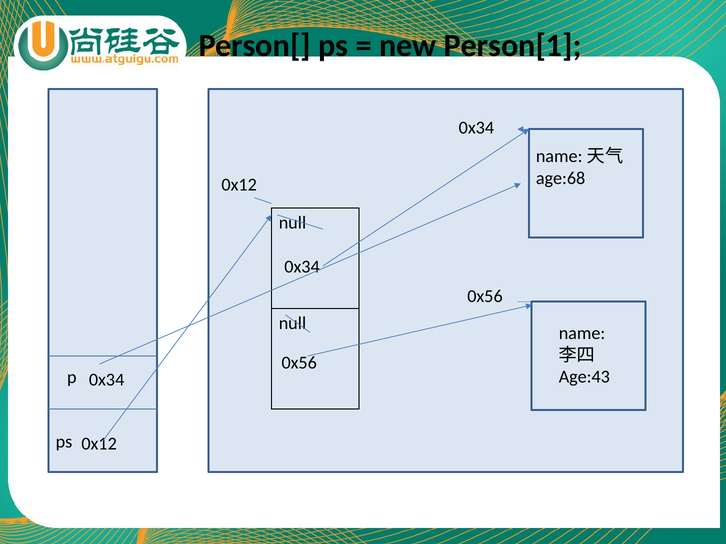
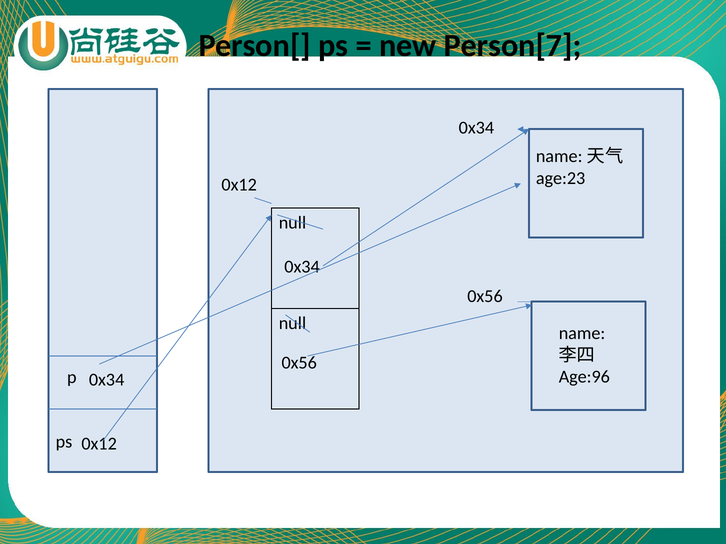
Person[1: Person[1 -> Person[7
age:68: age:68 -> age:23
Age:43: Age:43 -> Age:96
